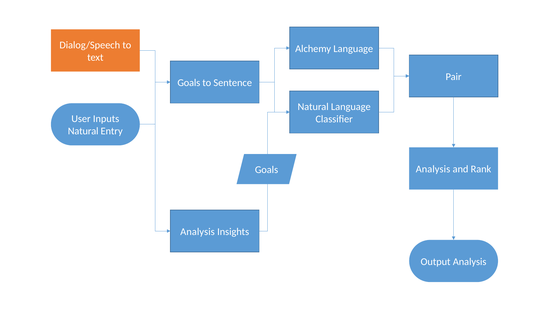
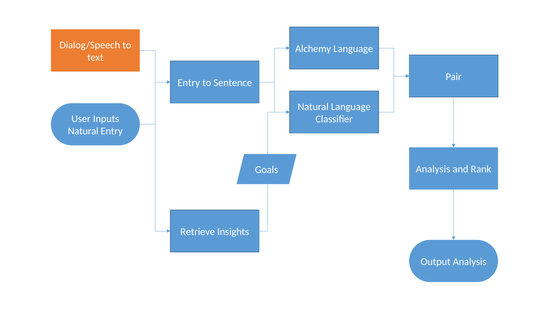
Goals at (189, 83): Goals -> Entry
Analysis at (198, 232): Analysis -> Retrieve
